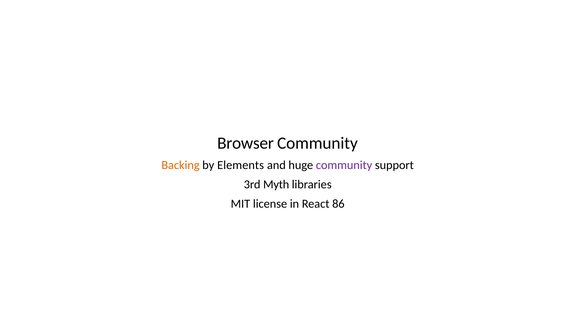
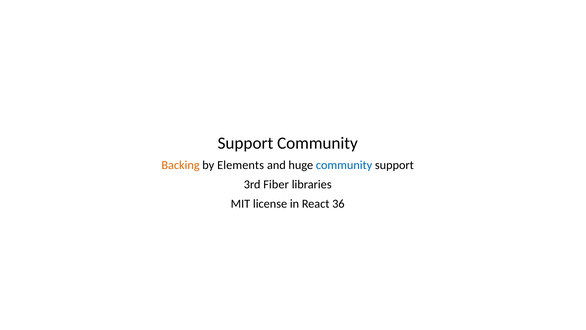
Browser at (246, 143): Browser -> Support
community at (344, 165) colour: purple -> blue
Myth: Myth -> Fiber
86: 86 -> 36
